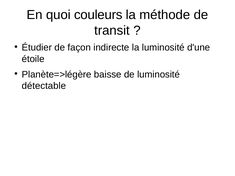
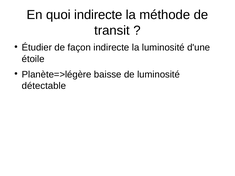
quoi couleurs: couleurs -> indirecte
